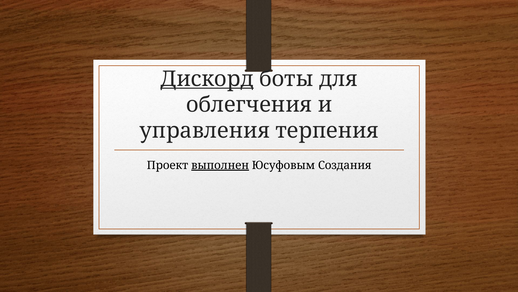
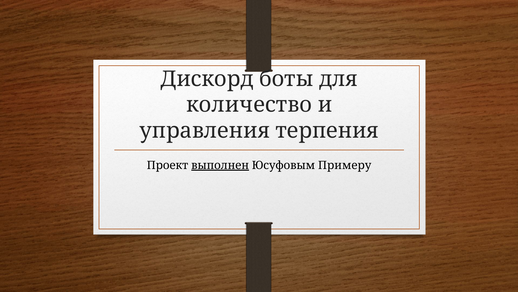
Дискорд underline: present -> none
облегчения: облегчения -> количество
Создания: Создания -> Примеру
